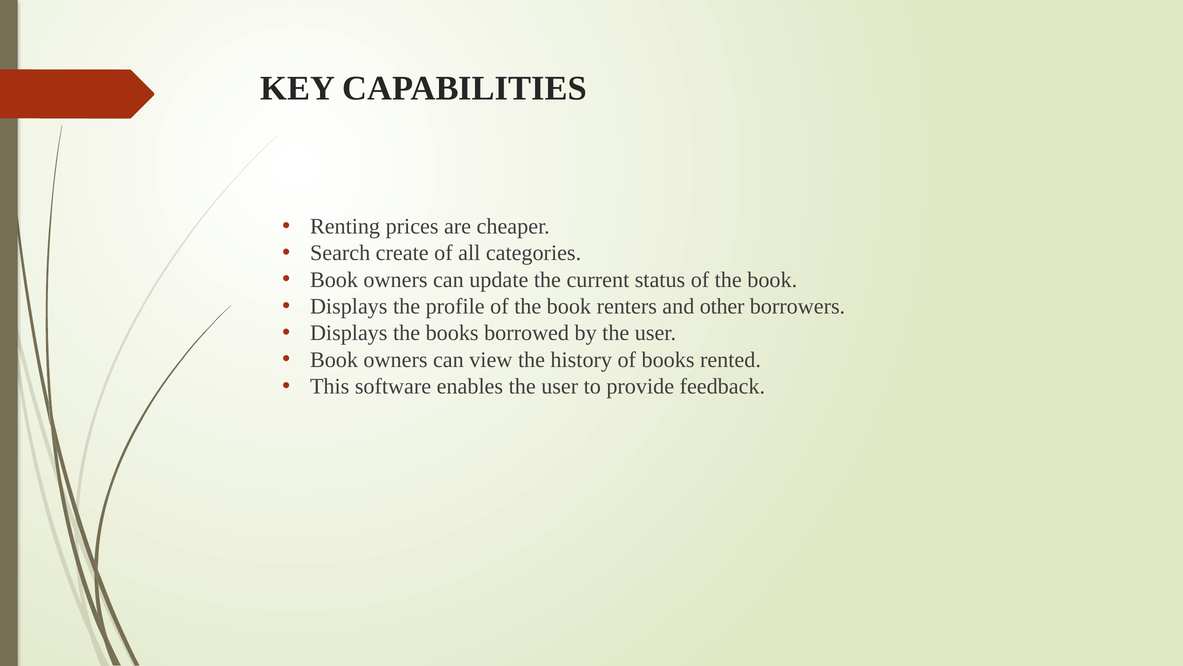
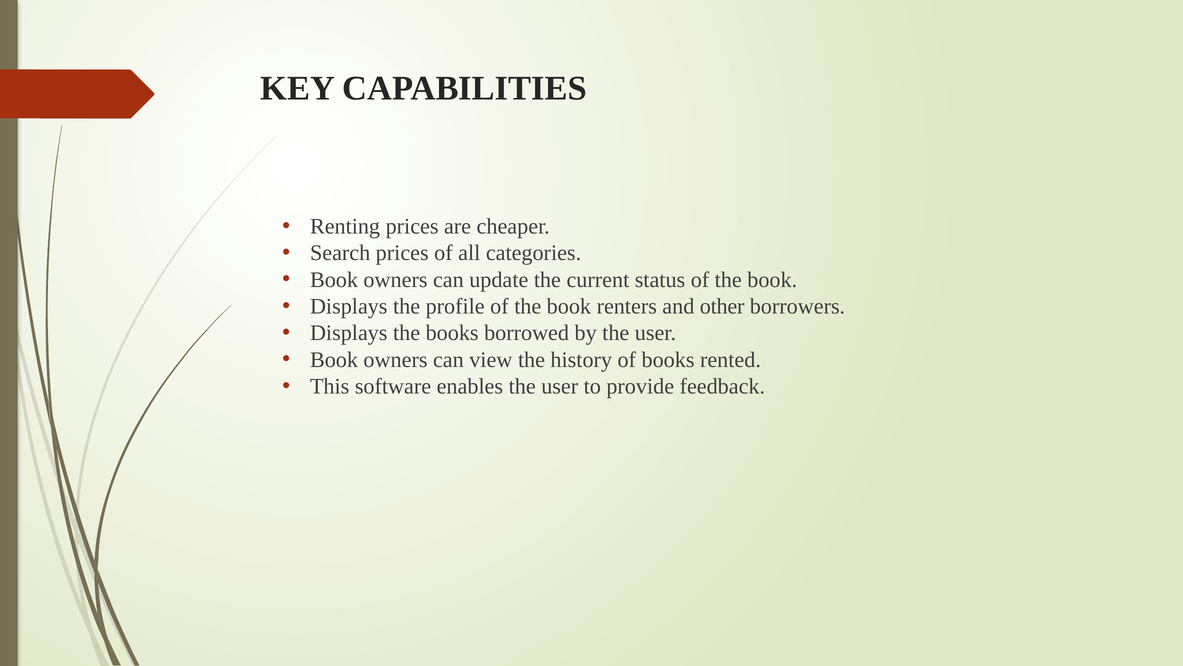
Search create: create -> prices
